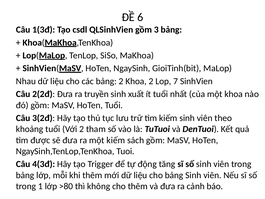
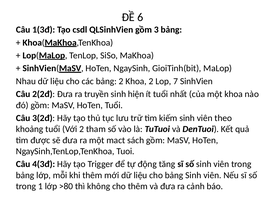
xuất: xuất -> hiện
một kiếm: kiếm -> mact
